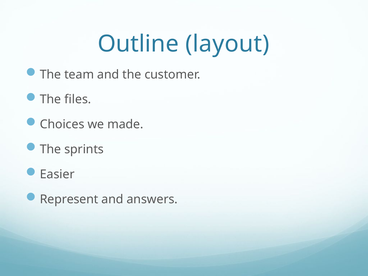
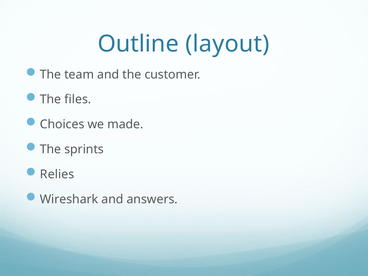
Easier: Easier -> Relies
Represent: Represent -> Wireshark
